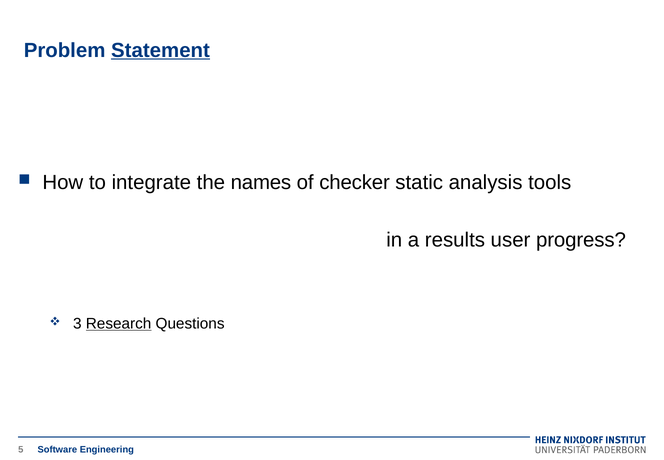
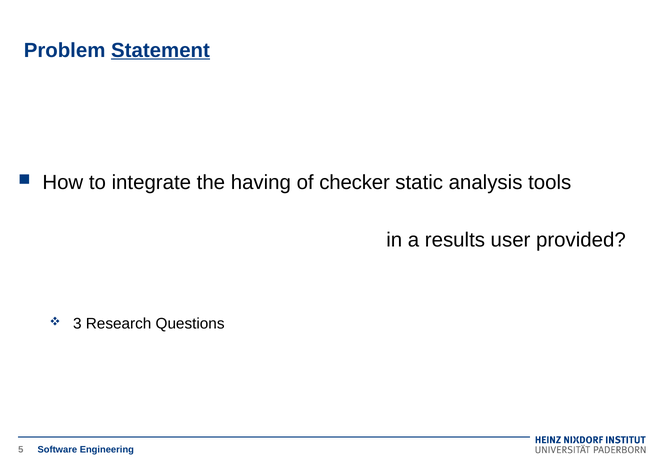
names: names -> having
progress: progress -> provided
Research underline: present -> none
